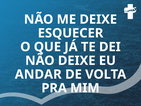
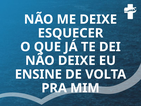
ANDAR: ANDAR -> ENSINE
